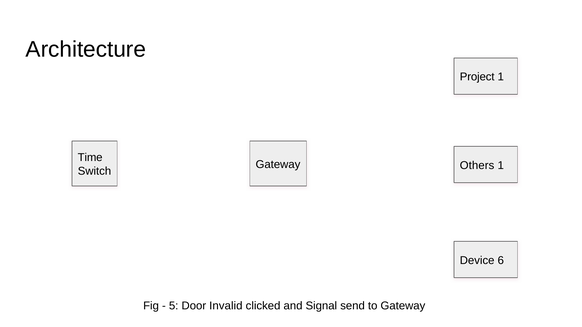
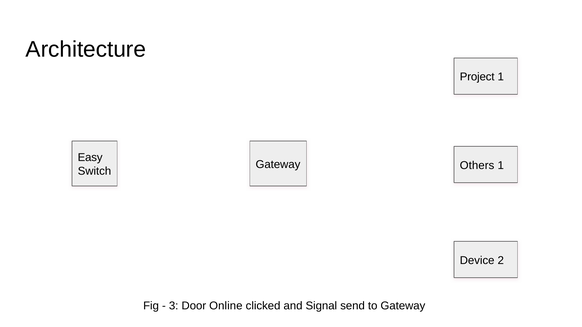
Time: Time -> Easy
6: 6 -> 2
5: 5 -> 3
Invalid: Invalid -> Online
